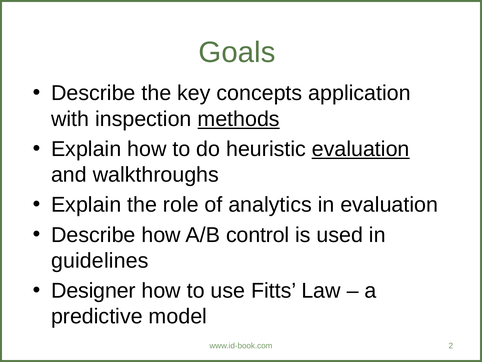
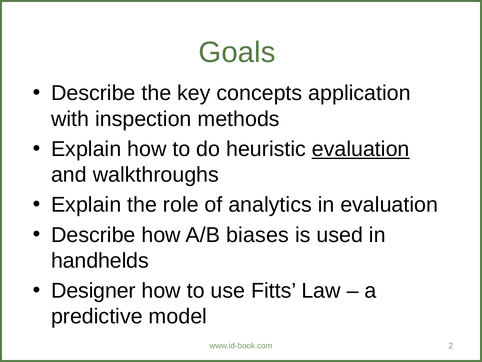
methods underline: present -> none
control: control -> biases
guidelines: guidelines -> handhelds
